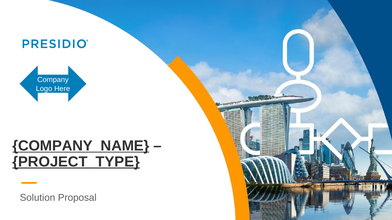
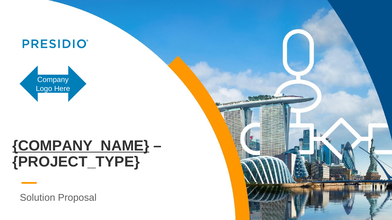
PROJECT_TYPE underline: present -> none
